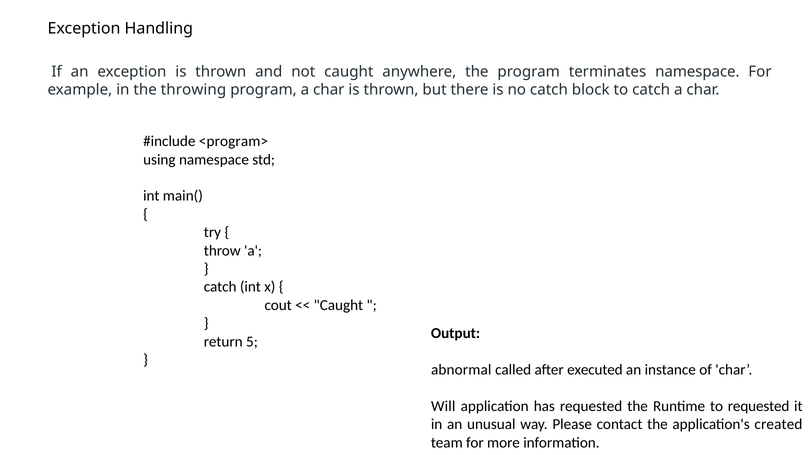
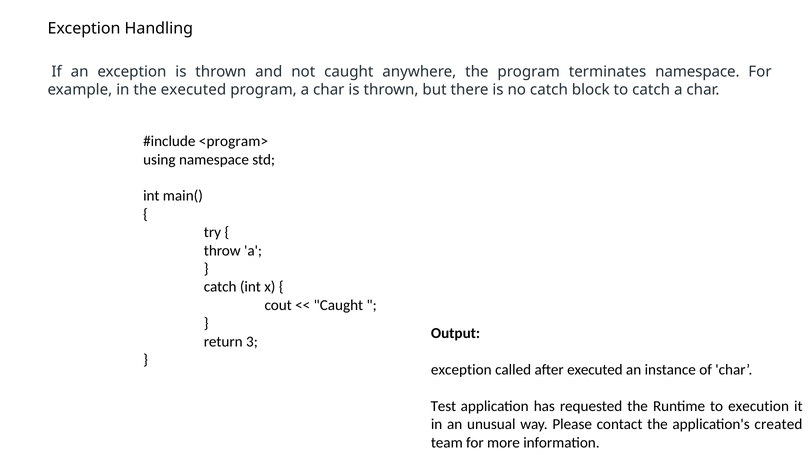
the throwing: throwing -> executed
5: 5 -> 3
abnormal at (461, 370): abnormal -> exception
Will: Will -> Test
to requested: requested -> execution
